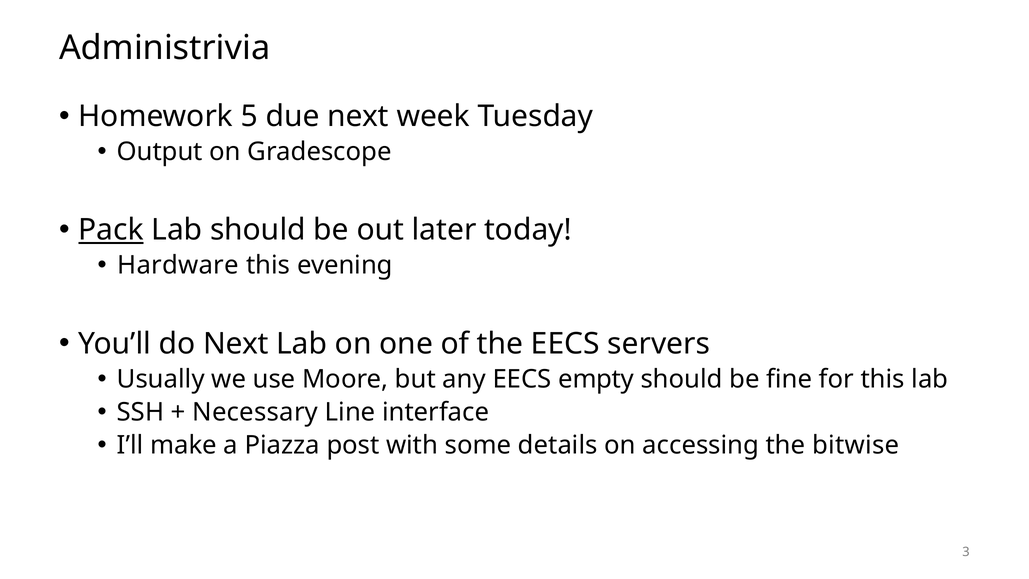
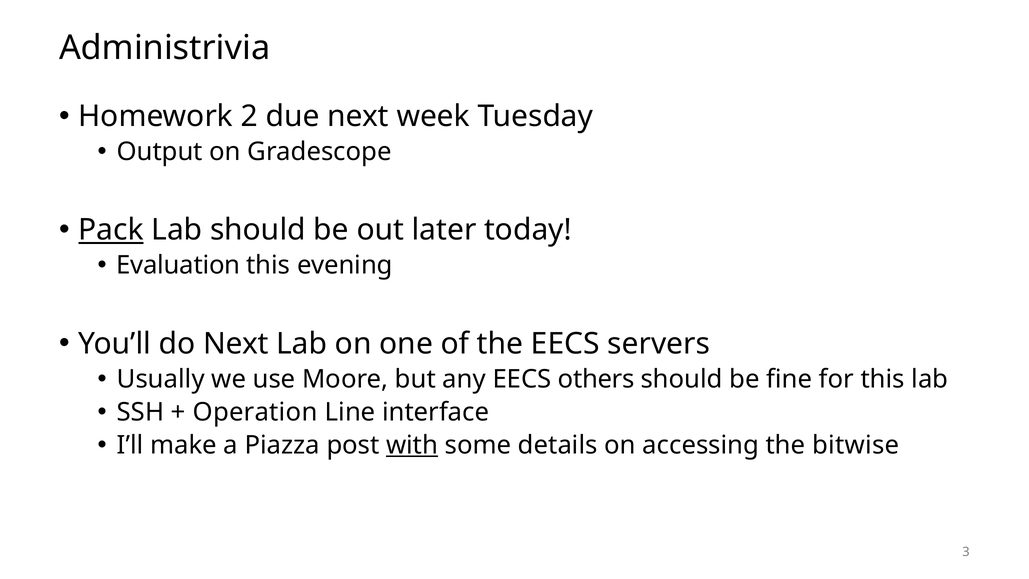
5: 5 -> 2
Hardware: Hardware -> Evaluation
empty: empty -> others
Necessary: Necessary -> Operation
with underline: none -> present
